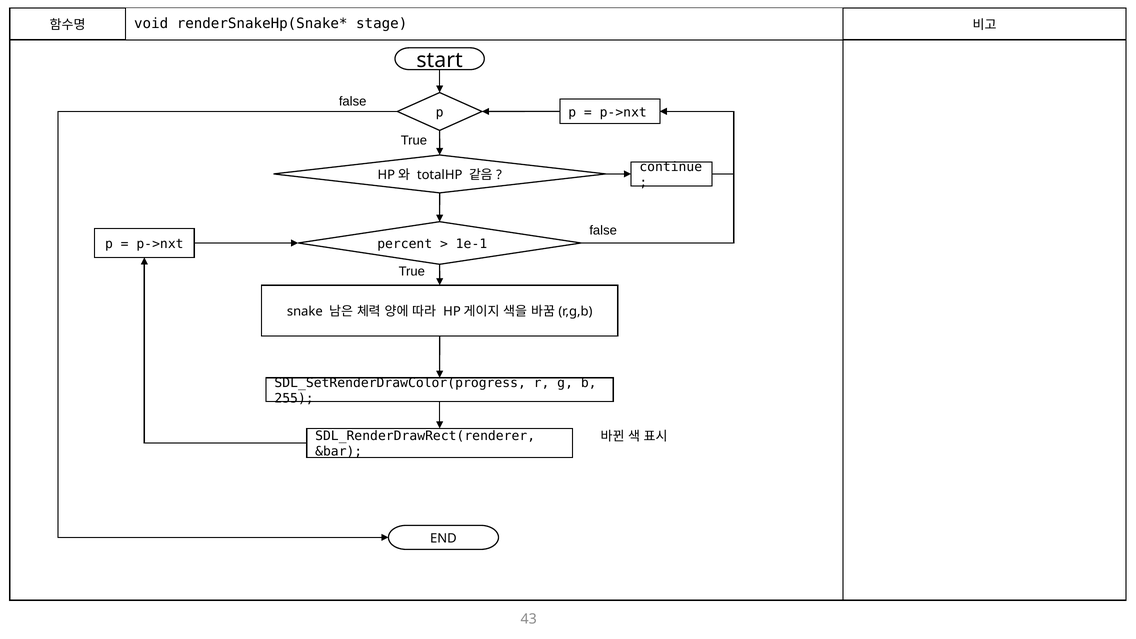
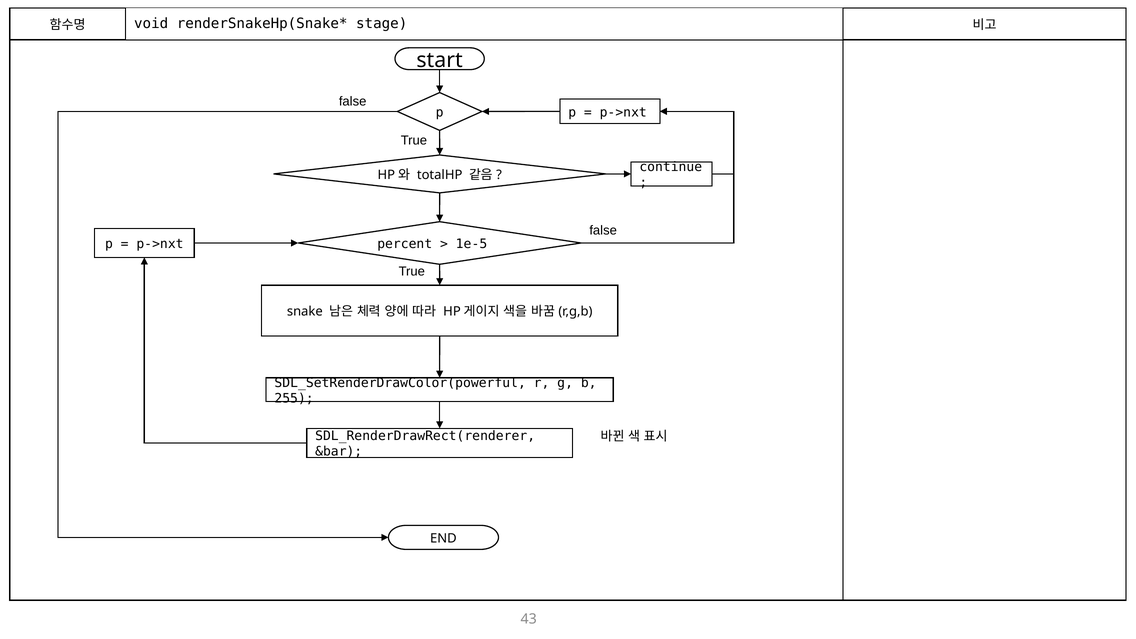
1e-1: 1e-1 -> 1e-5
SDL_SetRenderDrawColor(progress: SDL_SetRenderDrawColor(progress -> SDL_SetRenderDrawColor(powerful
